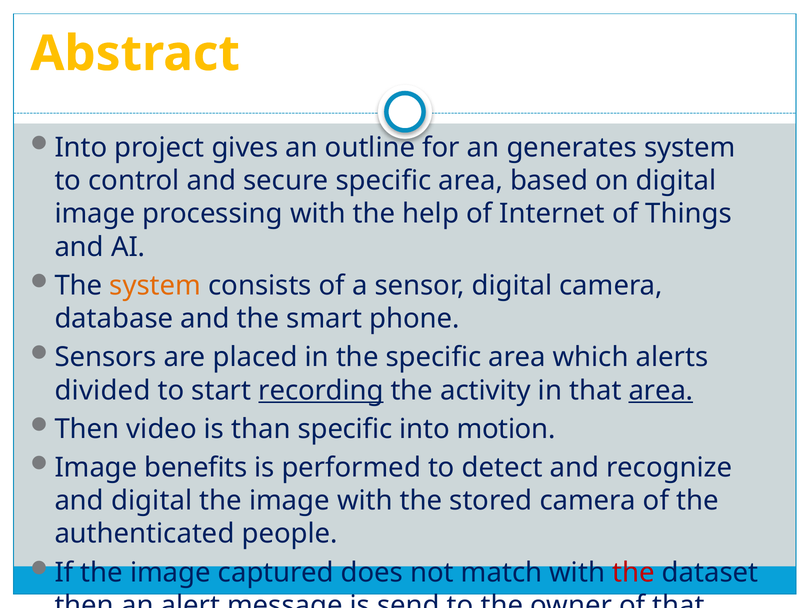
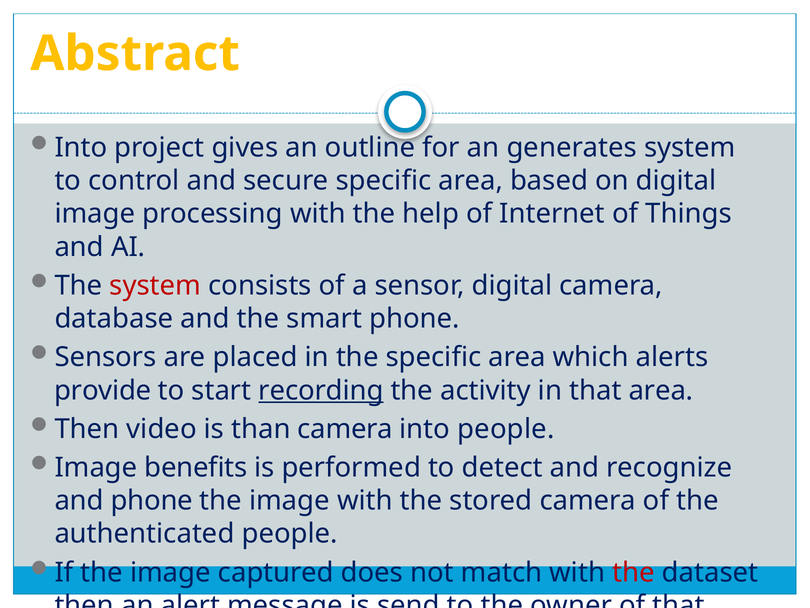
system at (155, 285) colour: orange -> red
divided: divided -> provide
area at (661, 390) underline: present -> none
than specific: specific -> camera
into motion: motion -> people
and digital: digital -> phone
